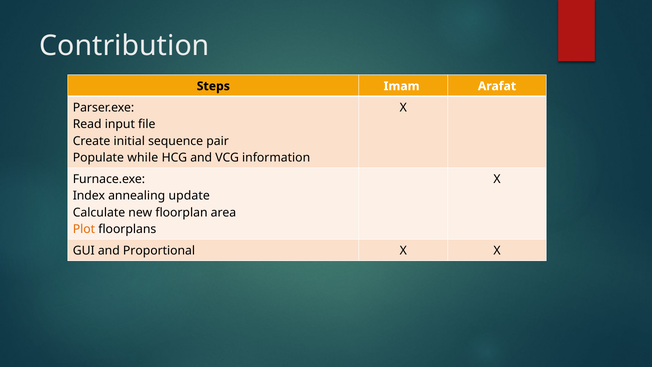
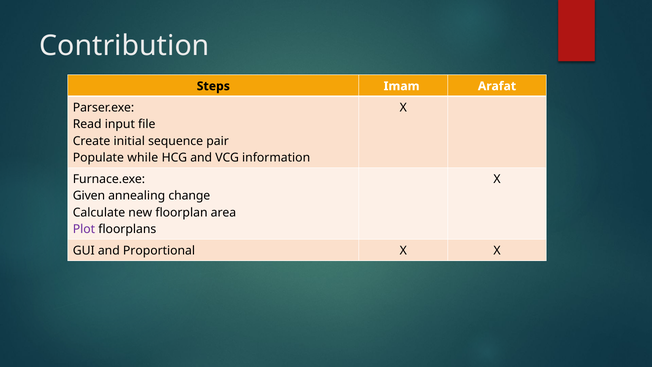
Index: Index -> Given
update: update -> change
Plot colour: orange -> purple
